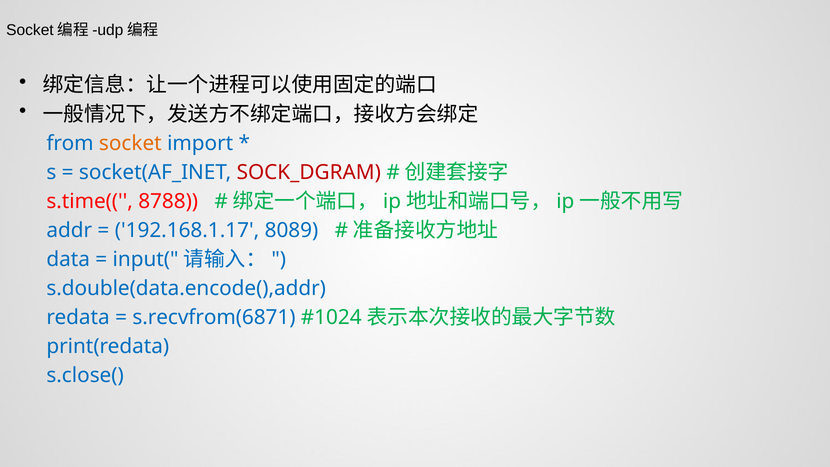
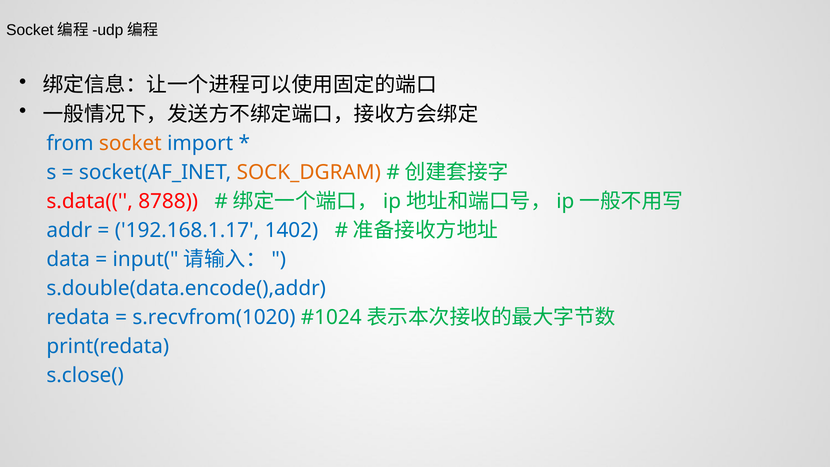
SOCK_DGRAM colour: red -> orange
s.time((: s.time(( -> s.data((
8089: 8089 -> 1402
s.recvfrom(6871: s.recvfrom(6871 -> s.recvfrom(1020
